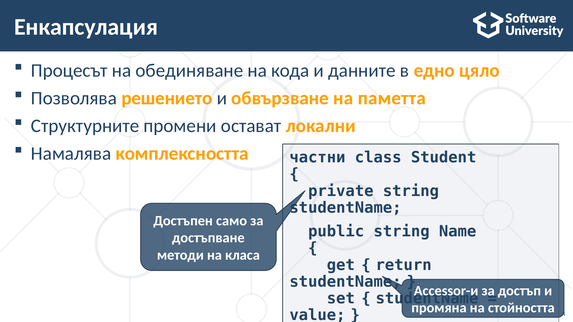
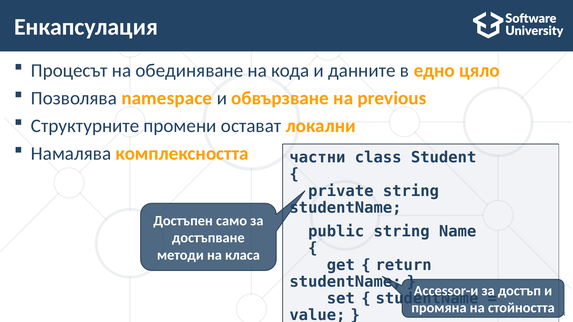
решението: решението -> namespace
паметта: паметта -> previous
